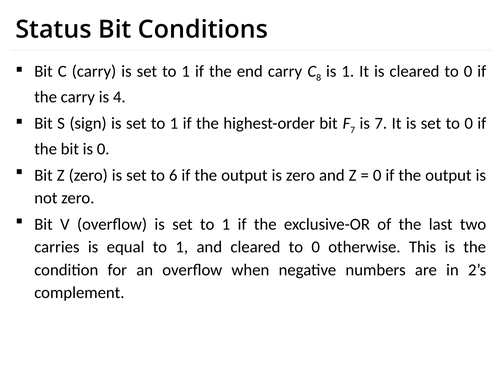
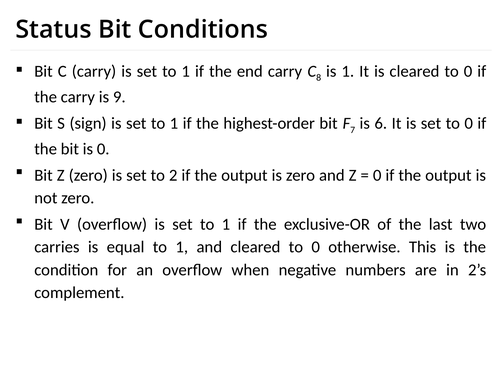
4: 4 -> 9
is 7: 7 -> 6
6: 6 -> 2
